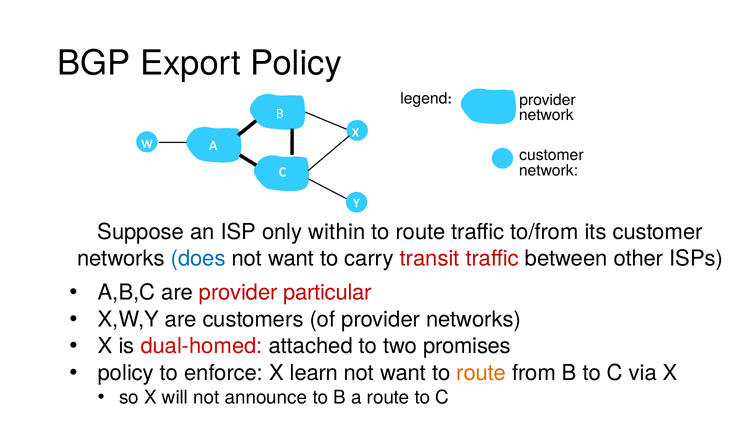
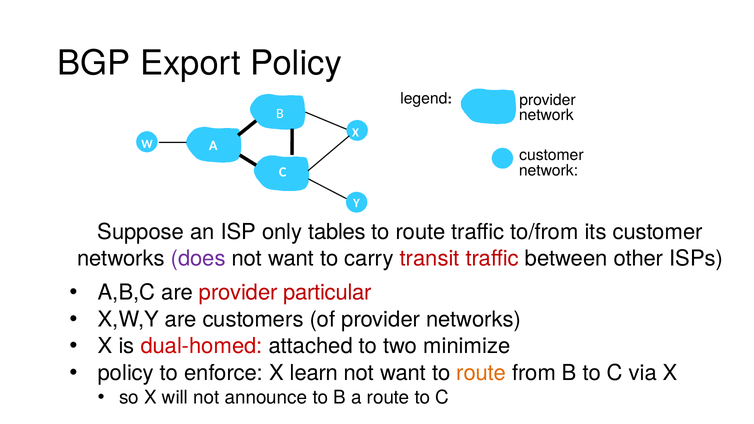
within: within -> tables
does colour: blue -> purple
promises: promises -> minimize
